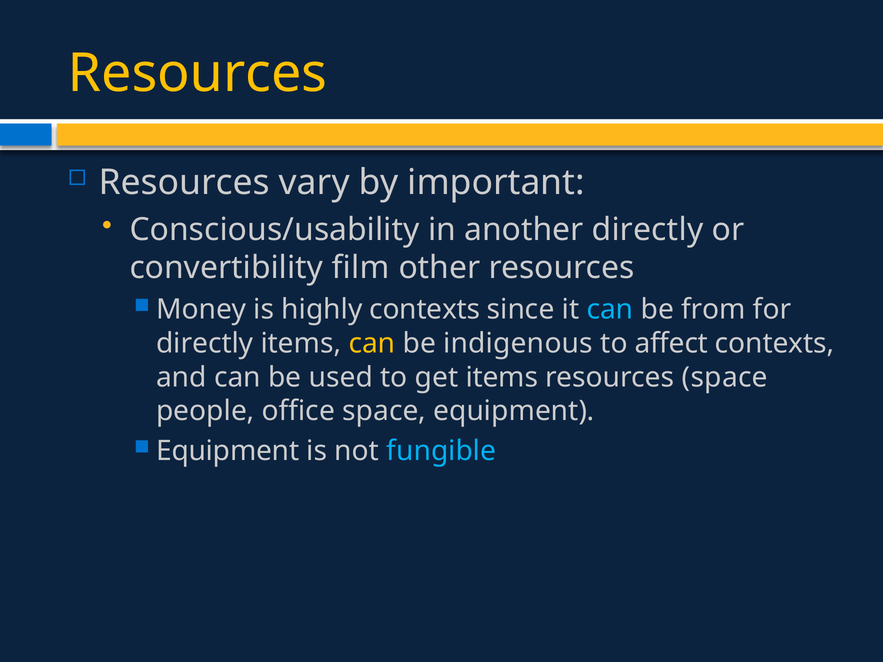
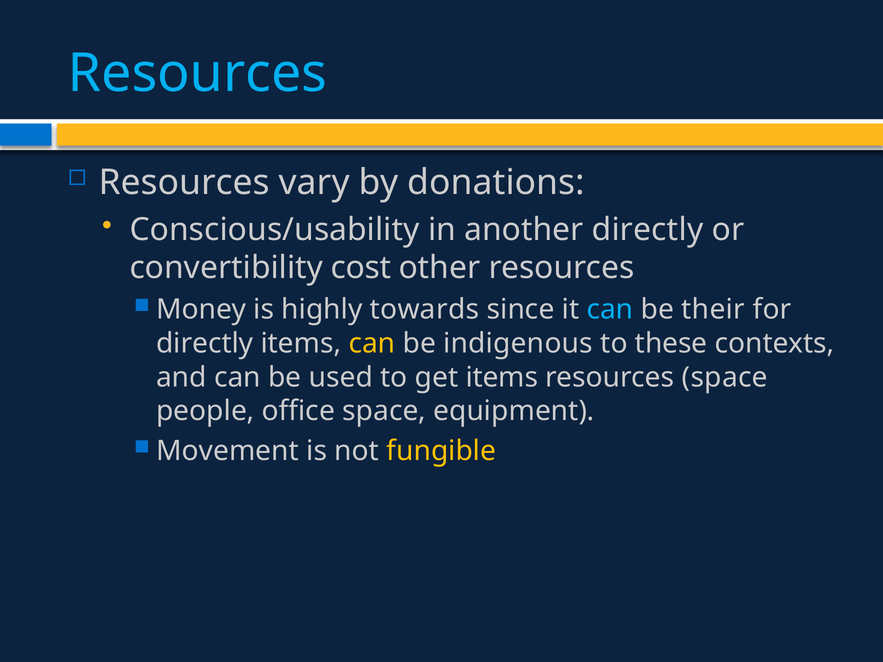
Resources at (198, 74) colour: yellow -> light blue
important: important -> donations
film: film -> cost
highly contexts: contexts -> towards
from: from -> their
affect: affect -> these
Equipment at (228, 451): Equipment -> Movement
fungible colour: light blue -> yellow
